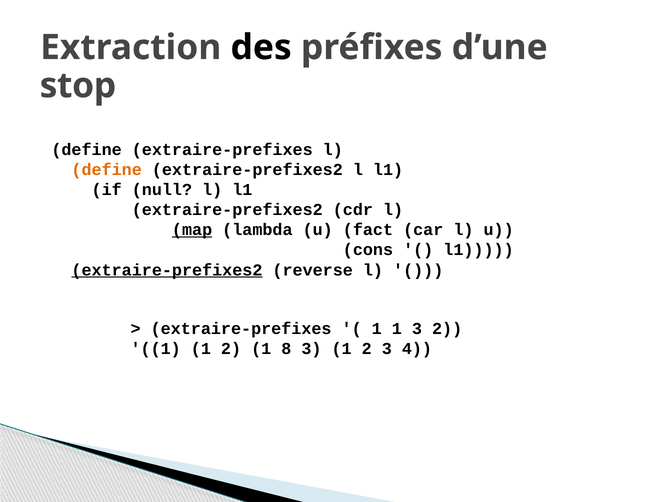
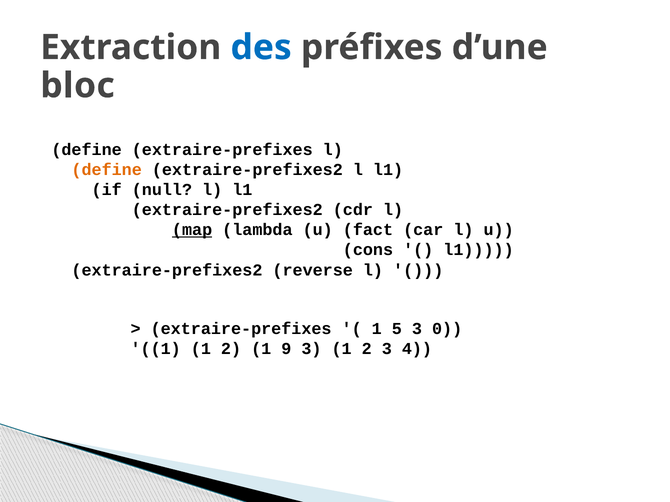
des colour: black -> blue
stop: stop -> bloc
extraire-prefixes2 at (167, 270) underline: present -> none
1 at (397, 329): 1 -> 5
3 2: 2 -> 0
8: 8 -> 9
